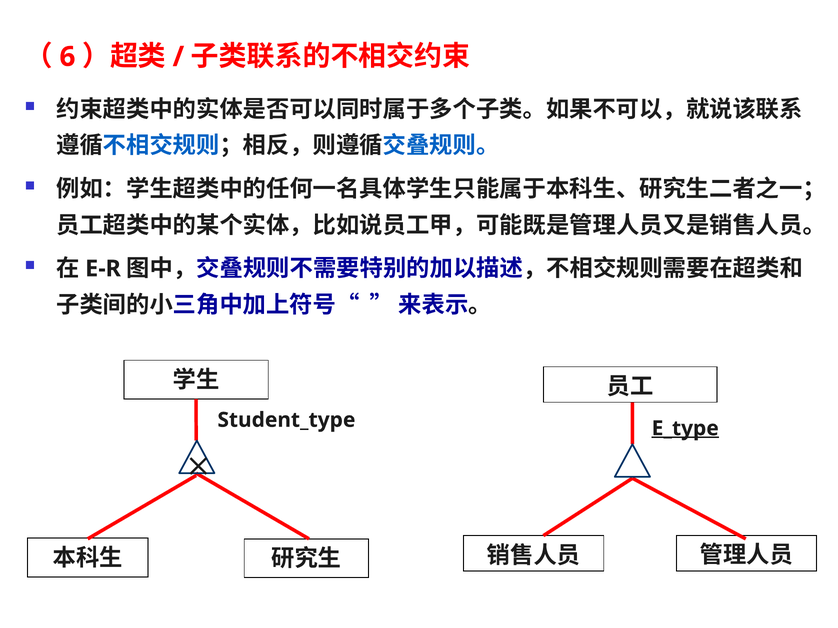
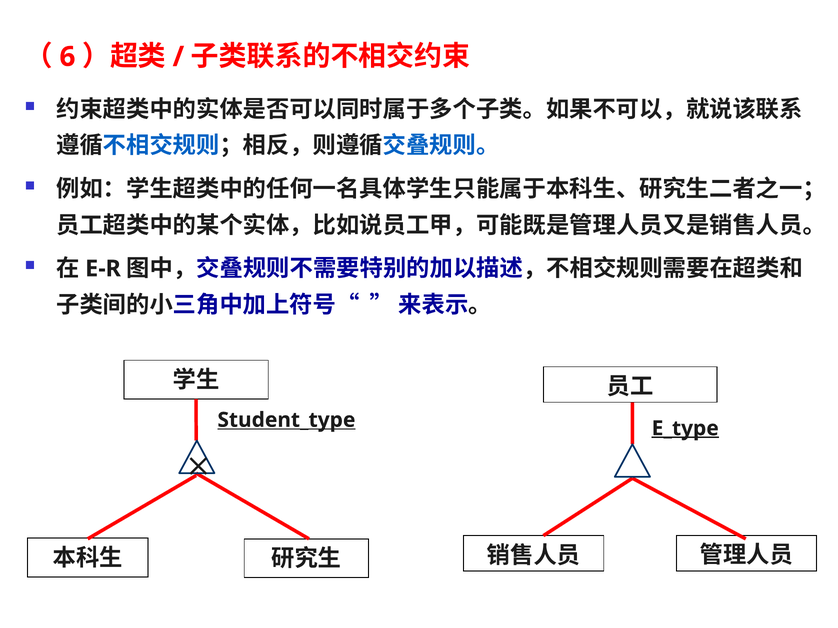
Student_type underline: none -> present
